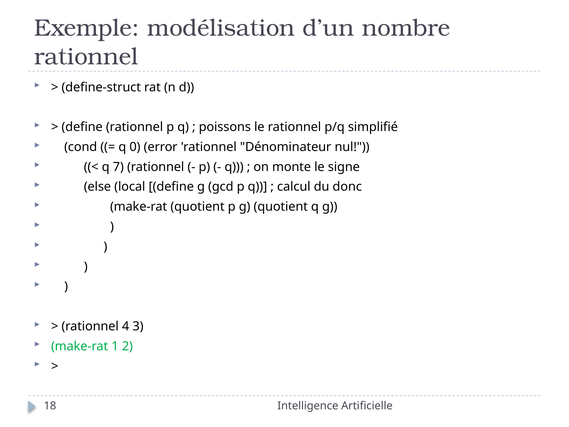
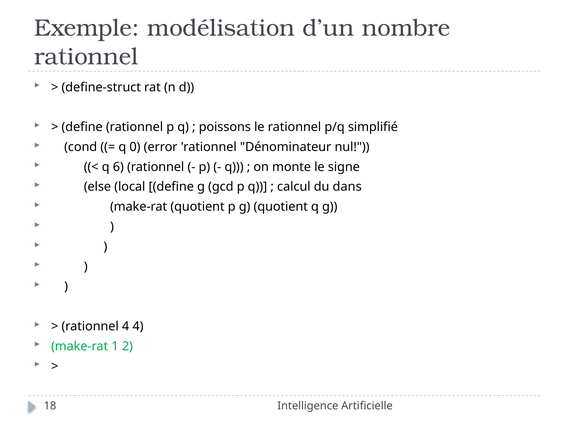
7: 7 -> 6
donc: donc -> dans
4 3: 3 -> 4
